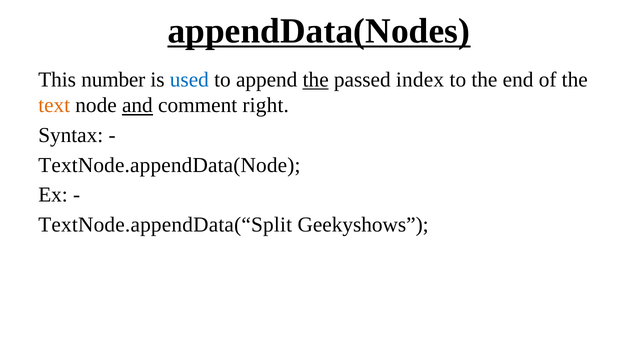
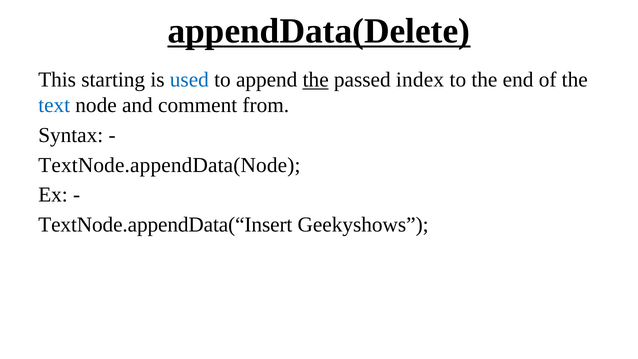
appendData(Nodes: appendData(Nodes -> appendData(Delete
number: number -> starting
text colour: orange -> blue
and underline: present -> none
right: right -> from
TextNode.appendData(“Split: TextNode.appendData(“Split -> TextNode.appendData(“Insert
